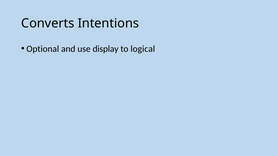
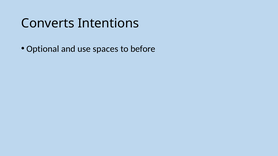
display: display -> spaces
logical: logical -> before
